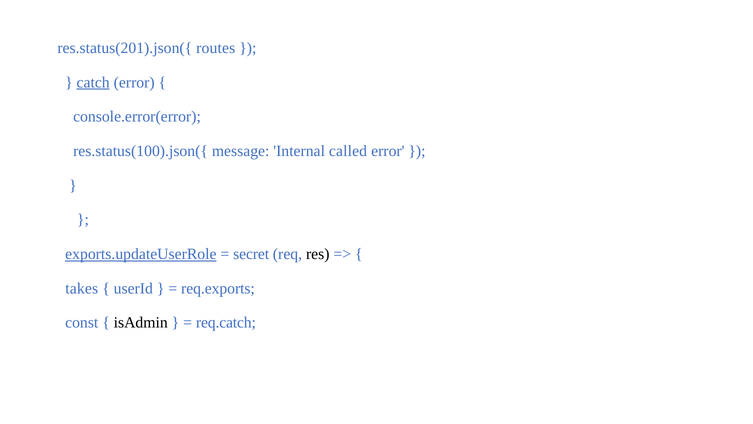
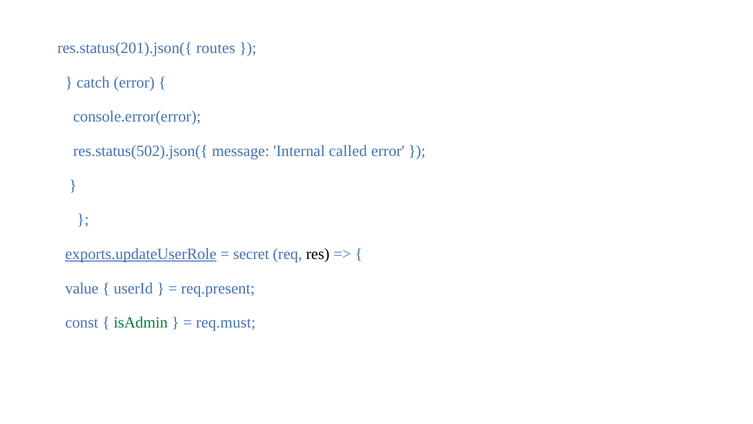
catch underline: present -> none
res.status(100).json({: res.status(100).json({ -> res.status(502).json({
takes: takes -> value
req.exports: req.exports -> req.present
isAdmin colour: black -> green
req.catch: req.catch -> req.must
